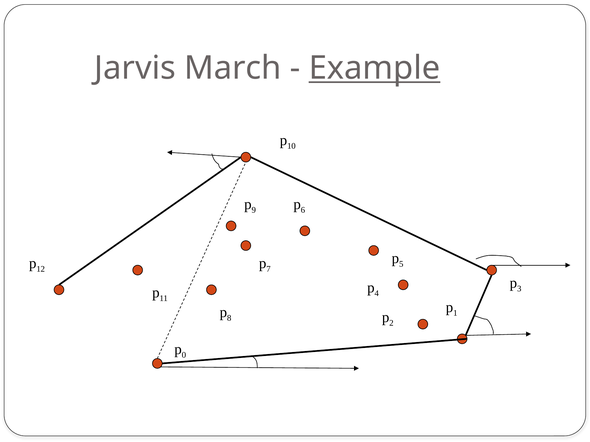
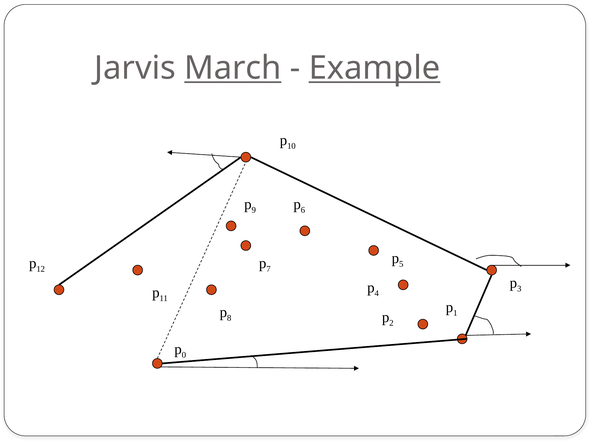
March underline: none -> present
